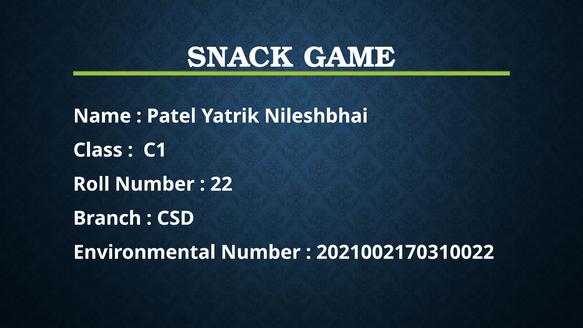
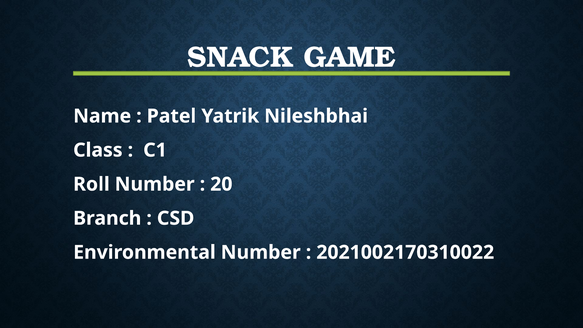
22: 22 -> 20
